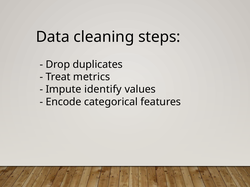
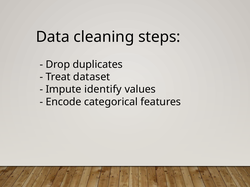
metrics: metrics -> dataset
